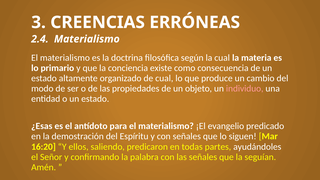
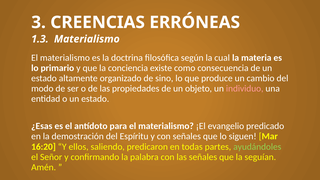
2.4: 2.4 -> 1.3
de cual: cual -> sino
ayudándoles colour: white -> light green
